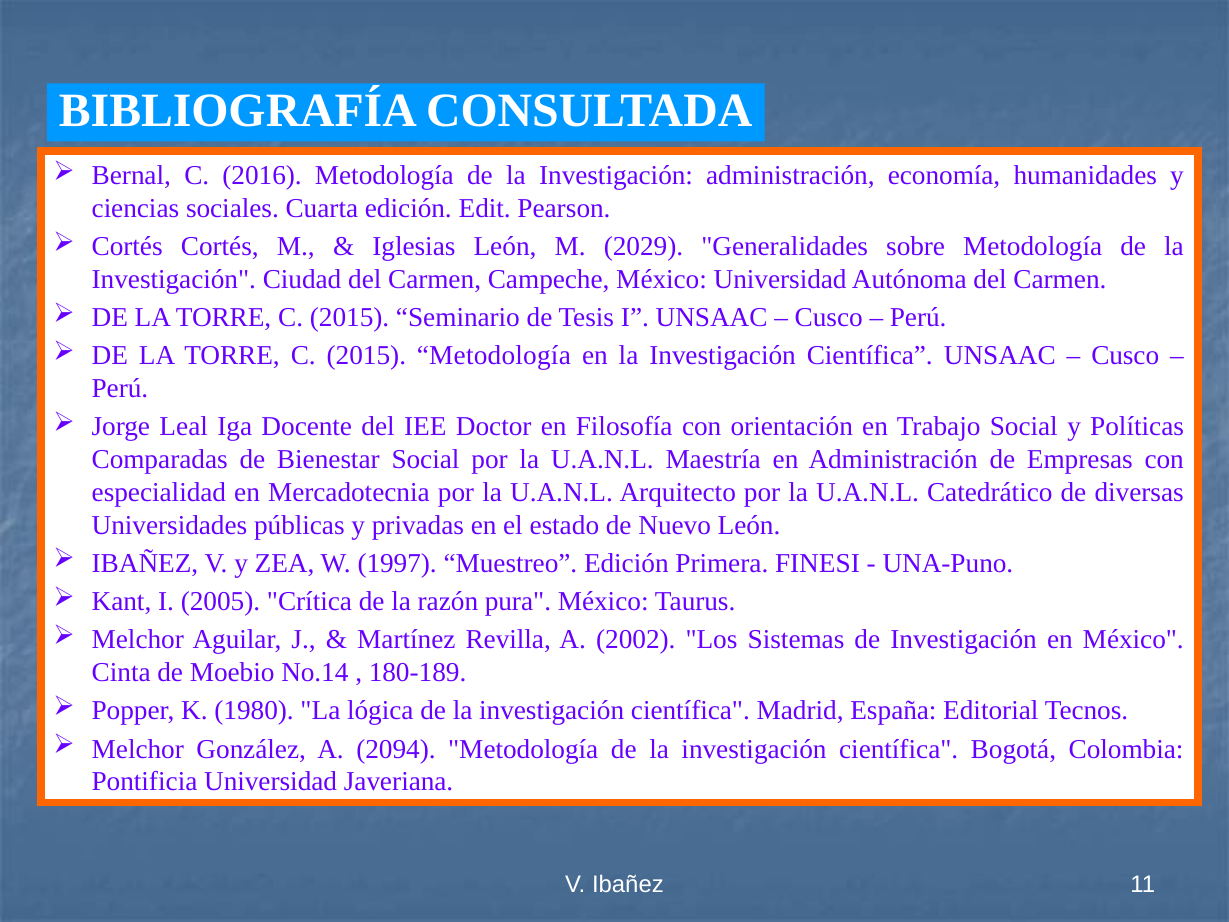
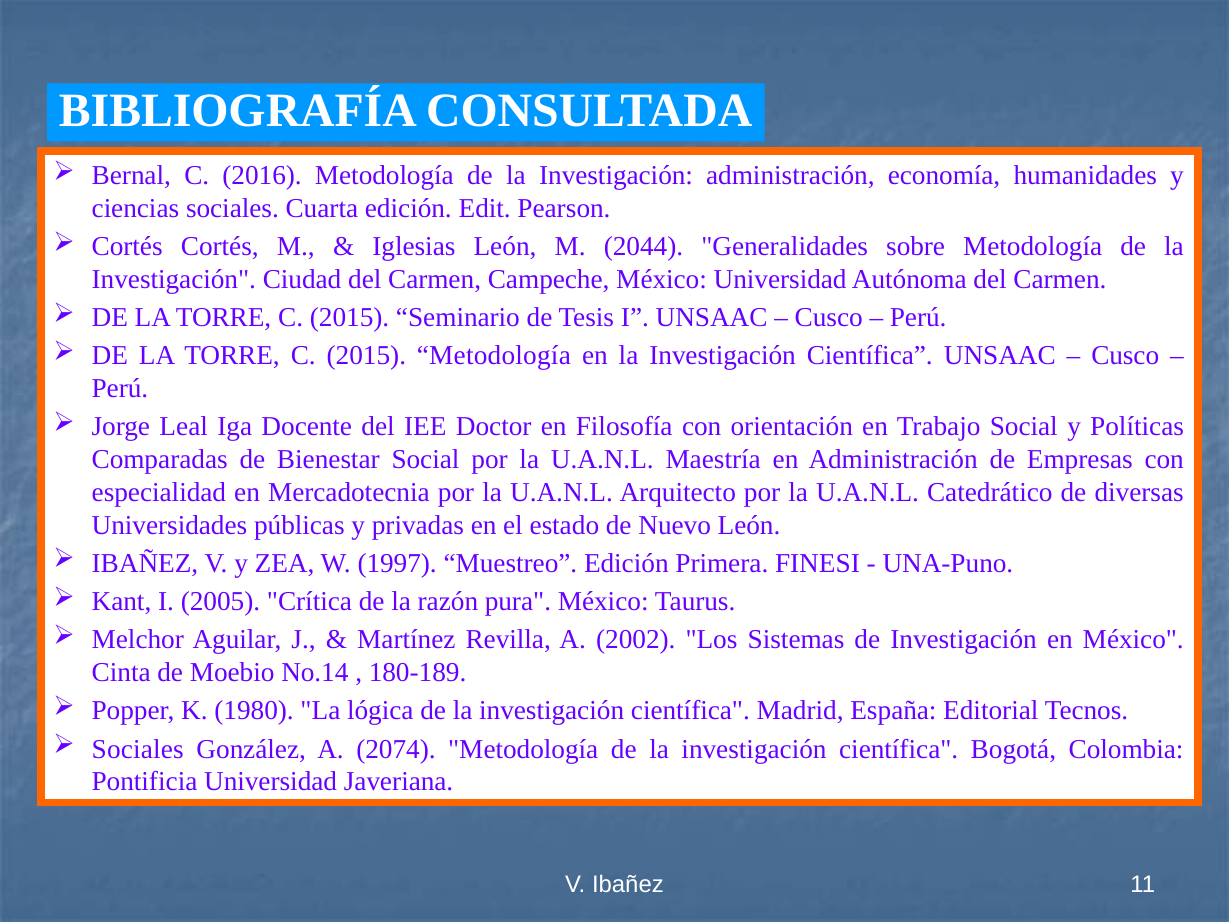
2029: 2029 -> 2044
Melchor at (138, 749): Melchor -> Sociales
2094: 2094 -> 2074
